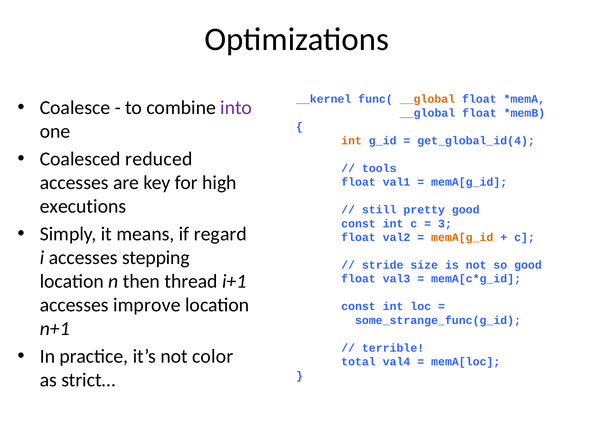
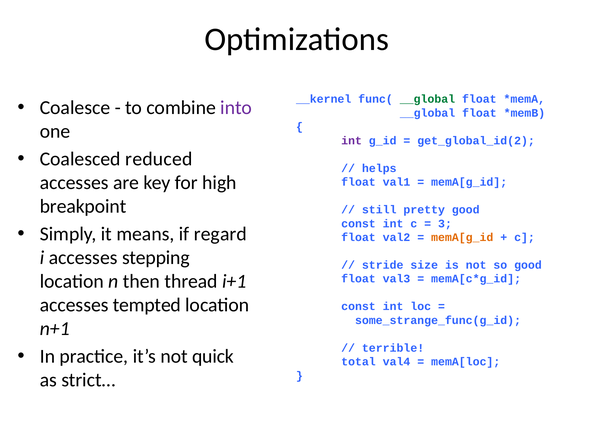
__global at (427, 99) colour: orange -> green
int at (352, 141) colour: orange -> purple
get_global_id(4: get_global_id(4 -> get_global_id(2
tools: tools -> helps
executions: executions -> breakpoint
improve: improve -> tempted
color: color -> quick
